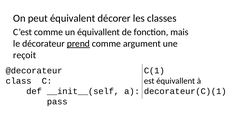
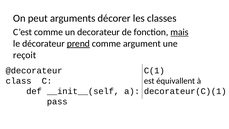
équivalent: équivalent -> arguments
un équivallent: équivallent -> decorateur
mais underline: none -> present
